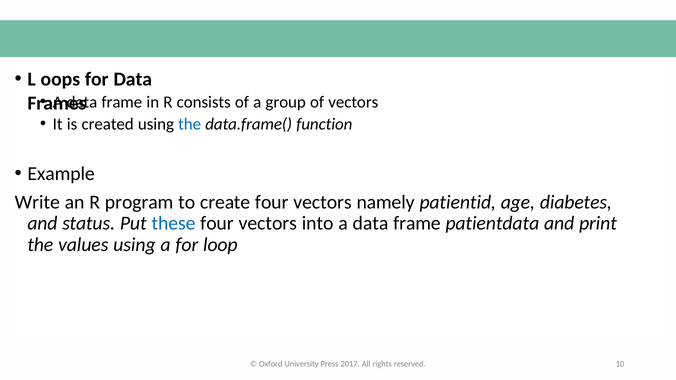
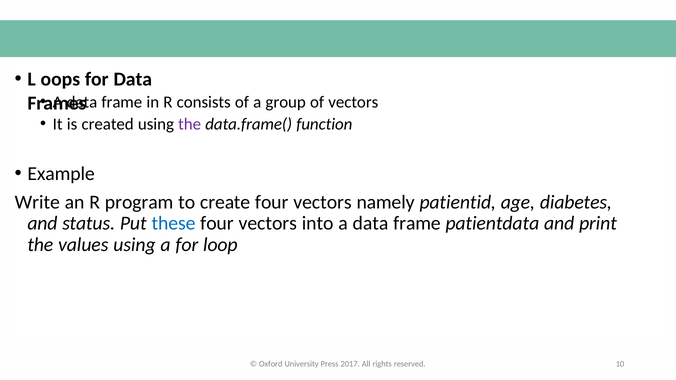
the at (190, 124) colour: blue -> purple
